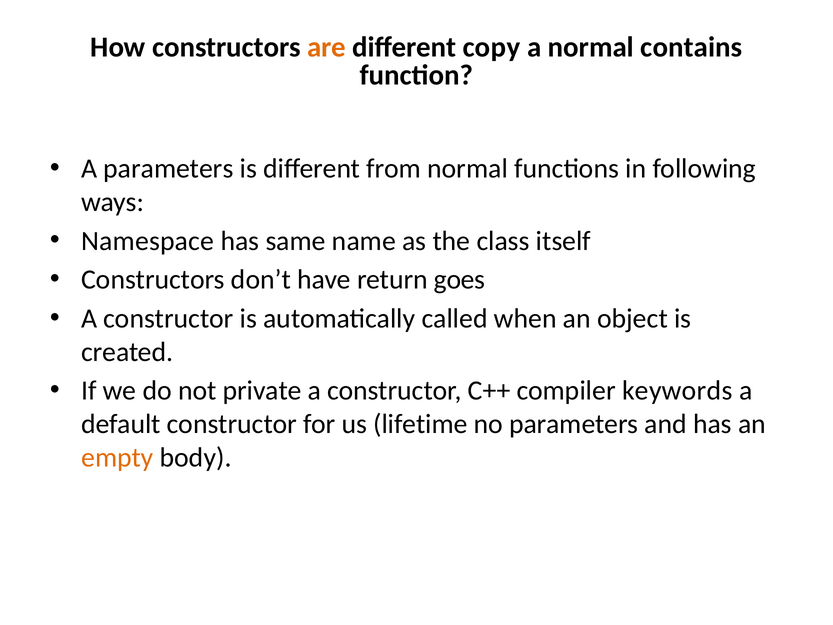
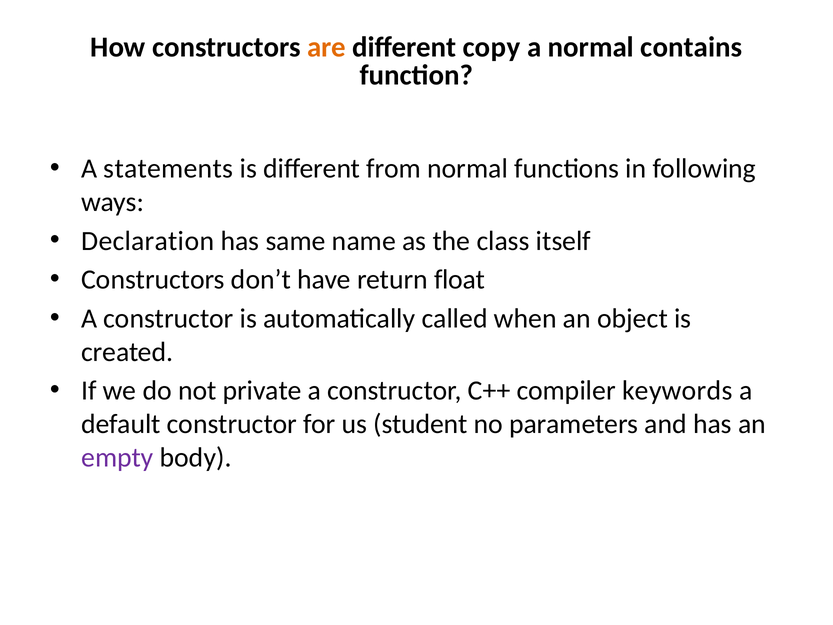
A parameters: parameters -> statements
Namespace: Namespace -> Declaration
goes: goes -> float
lifetime: lifetime -> student
empty colour: orange -> purple
